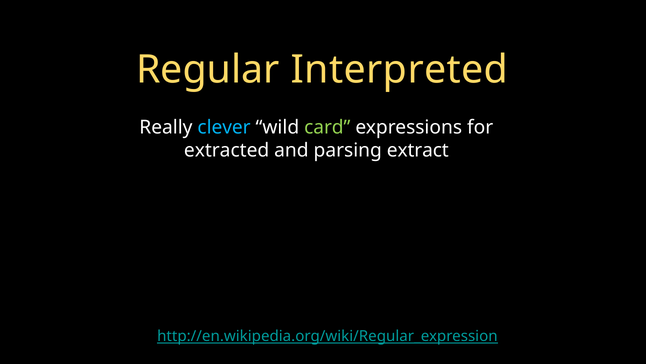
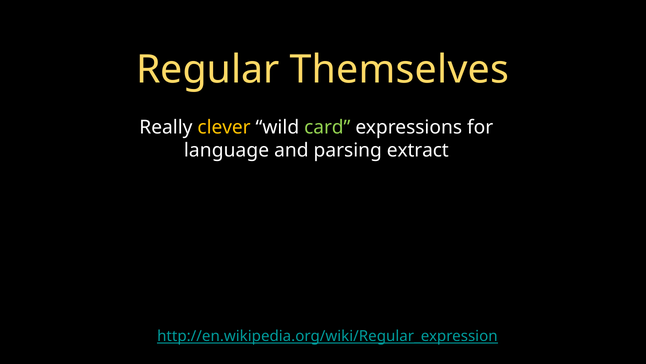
Interpreted: Interpreted -> Themselves
clever colour: light blue -> yellow
extracted: extracted -> language
